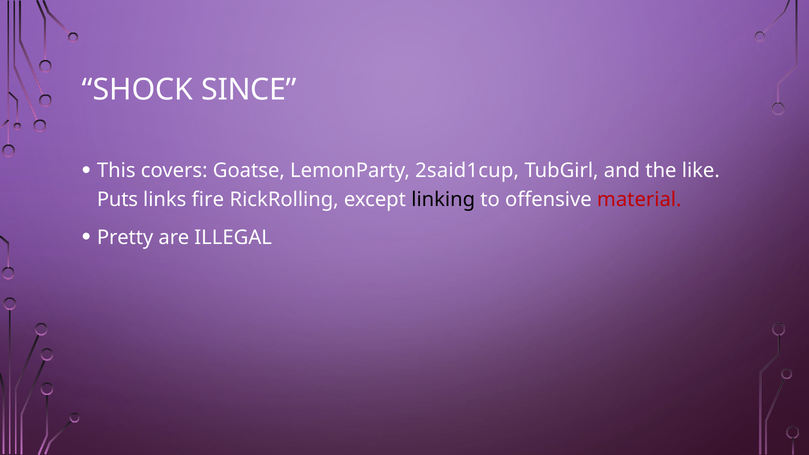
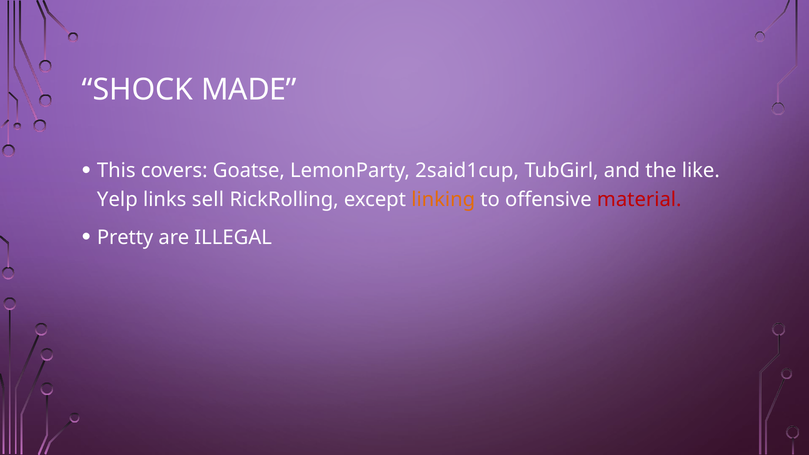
SINCE: SINCE -> MADE
Puts: Puts -> Yelp
fire: fire -> sell
linking colour: black -> orange
